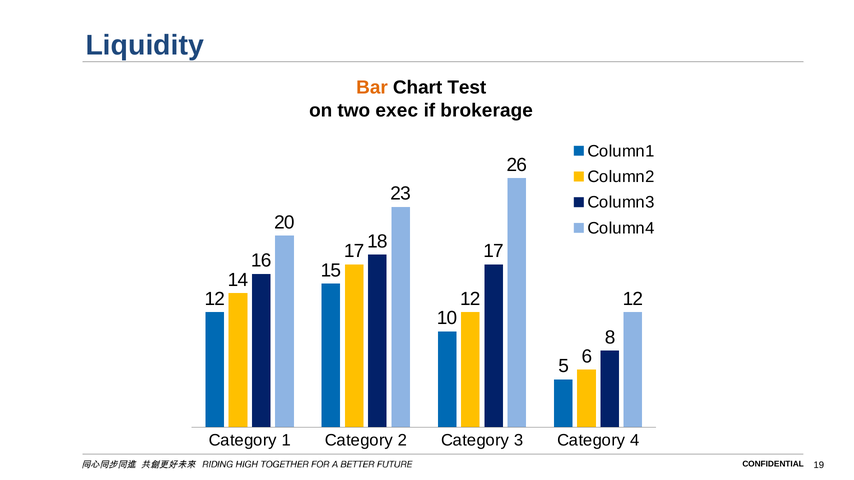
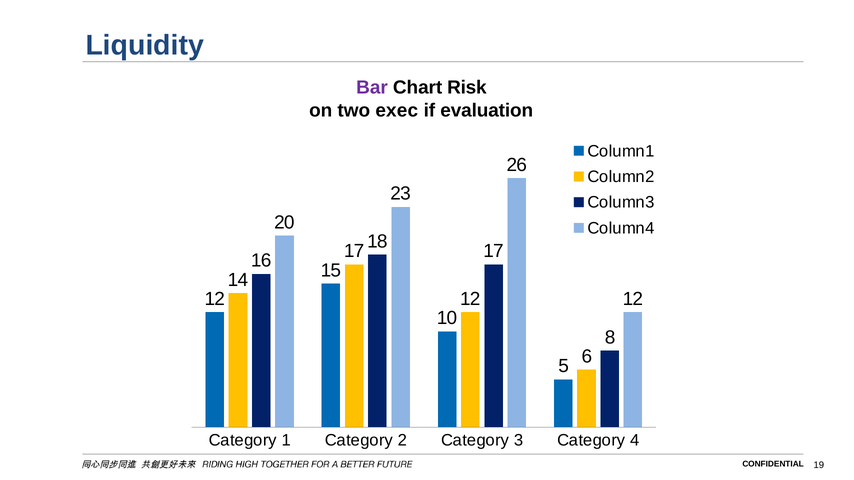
Bar colour: orange -> purple
Test: Test -> Risk
brokerage: brokerage -> evaluation
